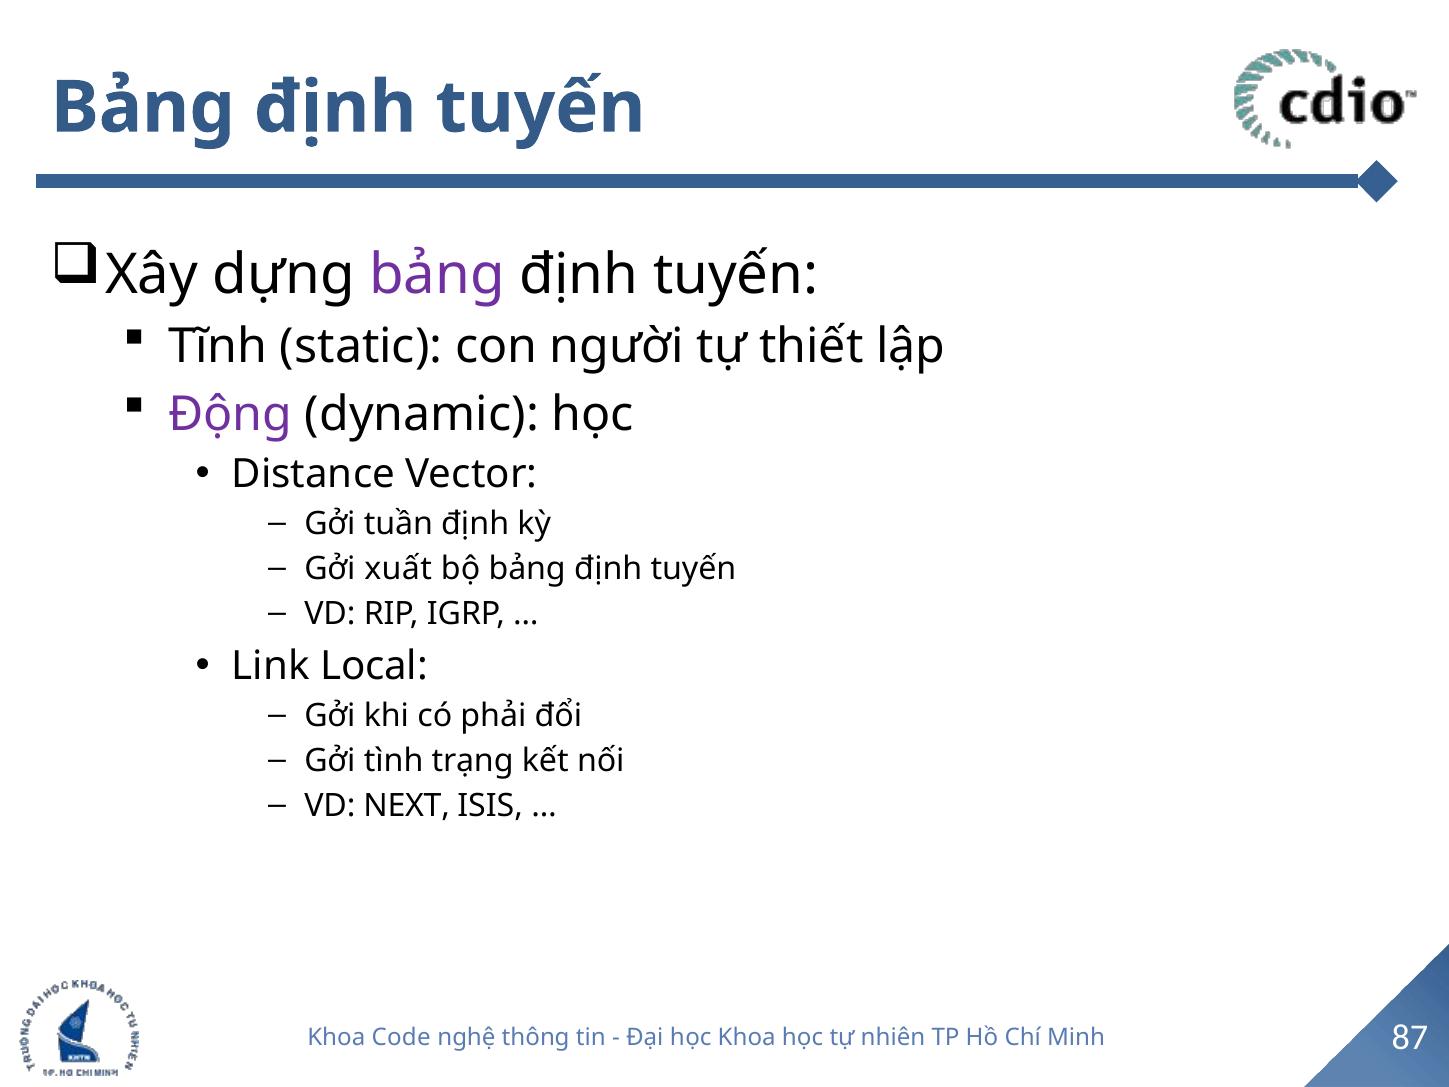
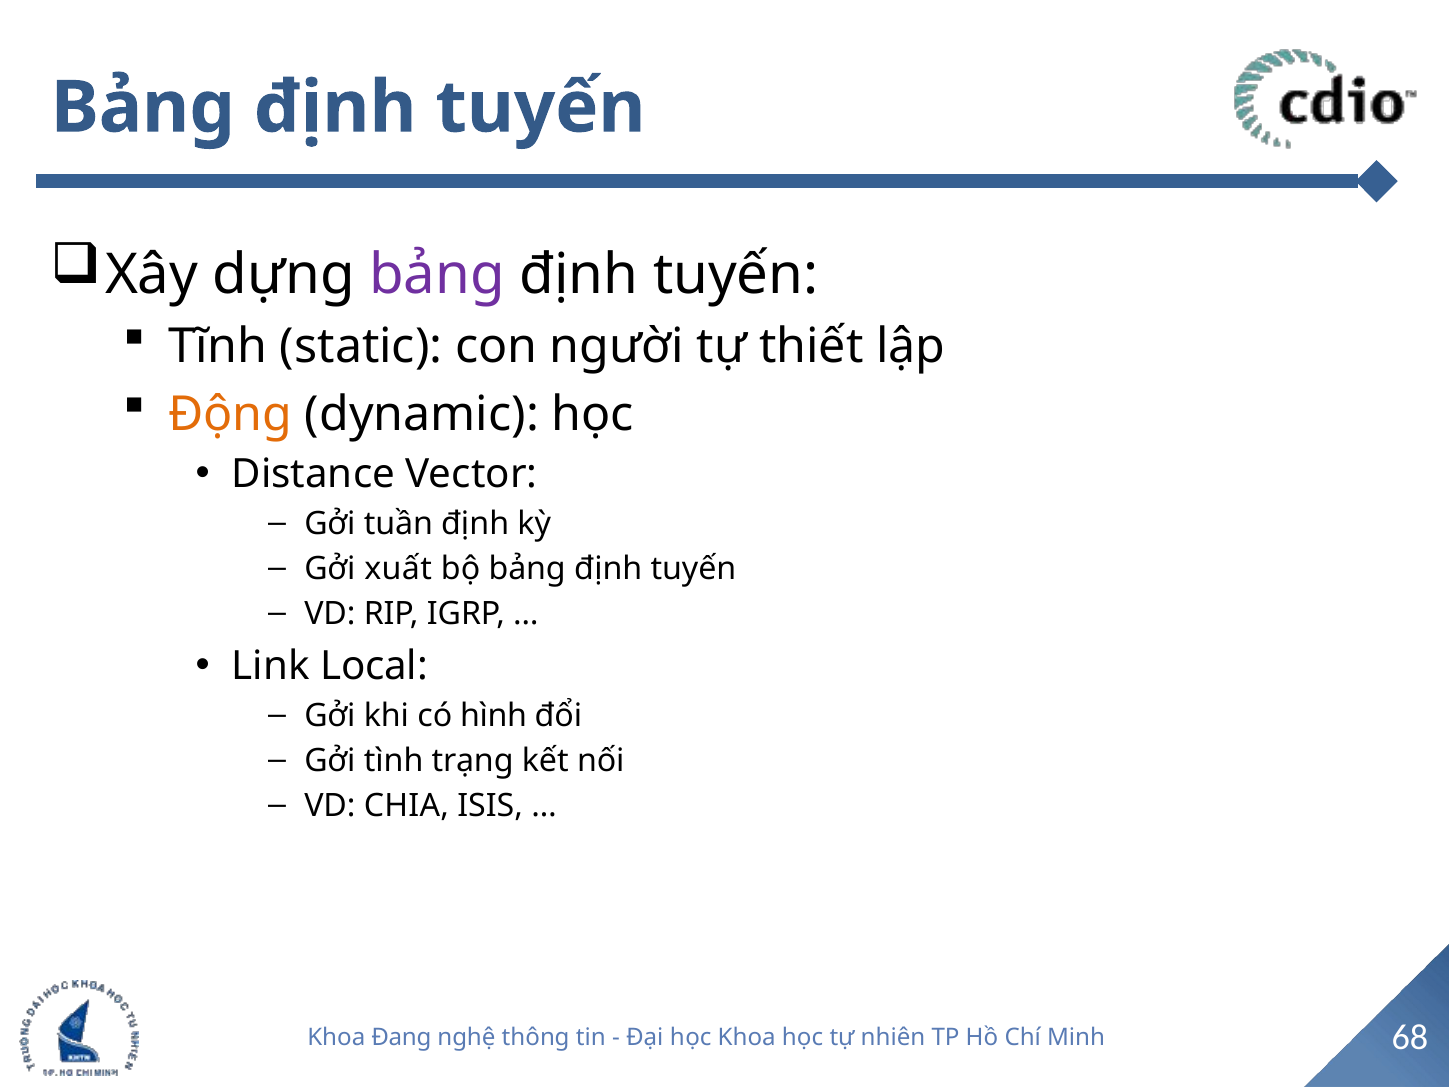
Động colour: purple -> orange
phải: phải -> hình
NEXT: NEXT -> CHIA
Code: Code -> Đang
87: 87 -> 68
